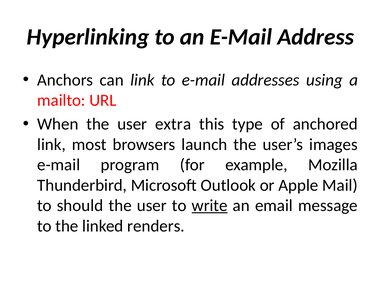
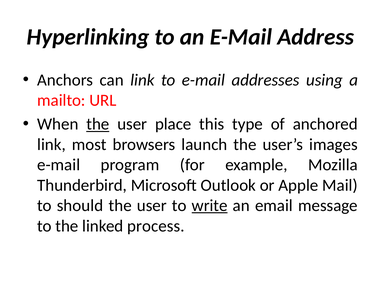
the at (98, 124) underline: none -> present
extra: extra -> place
renders: renders -> process
